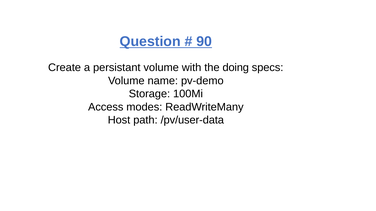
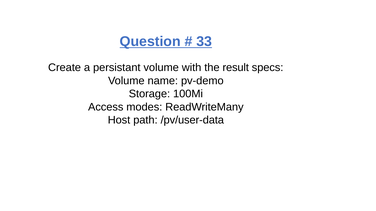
90: 90 -> 33
doing: doing -> result
